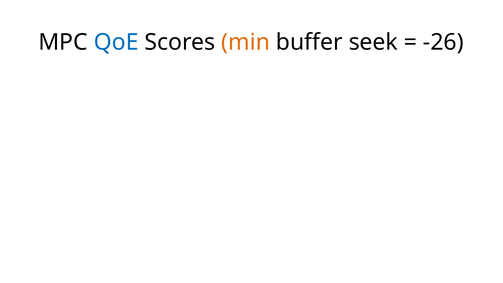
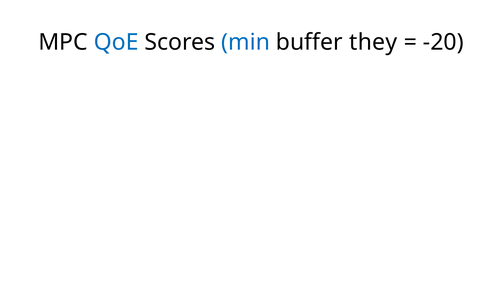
min colour: orange -> blue
seek: seek -> they
-26: -26 -> -20
